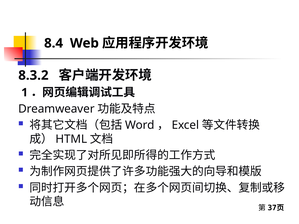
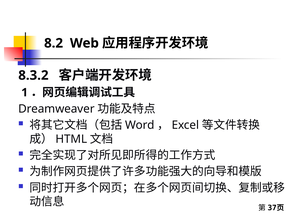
8.4: 8.4 -> 8.2
